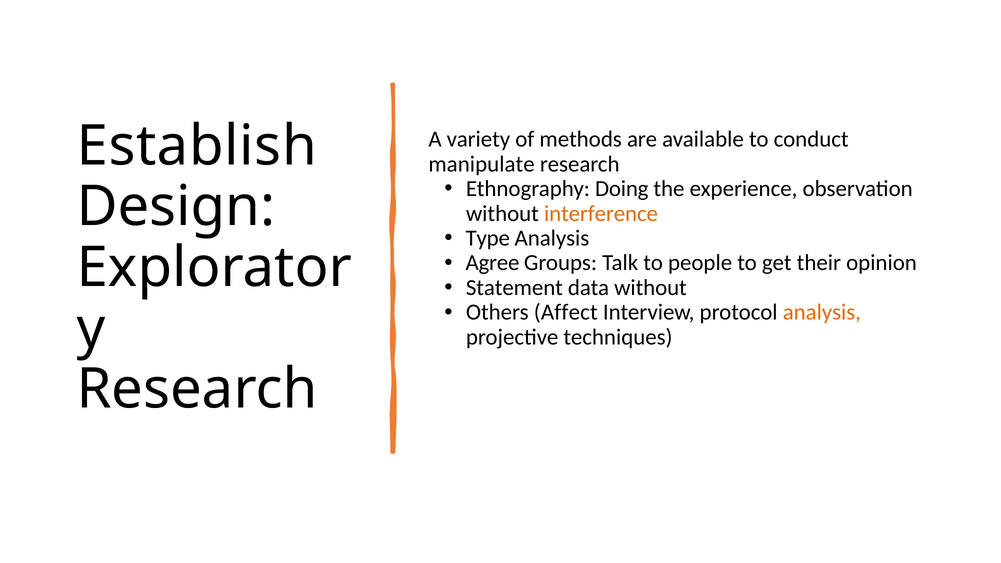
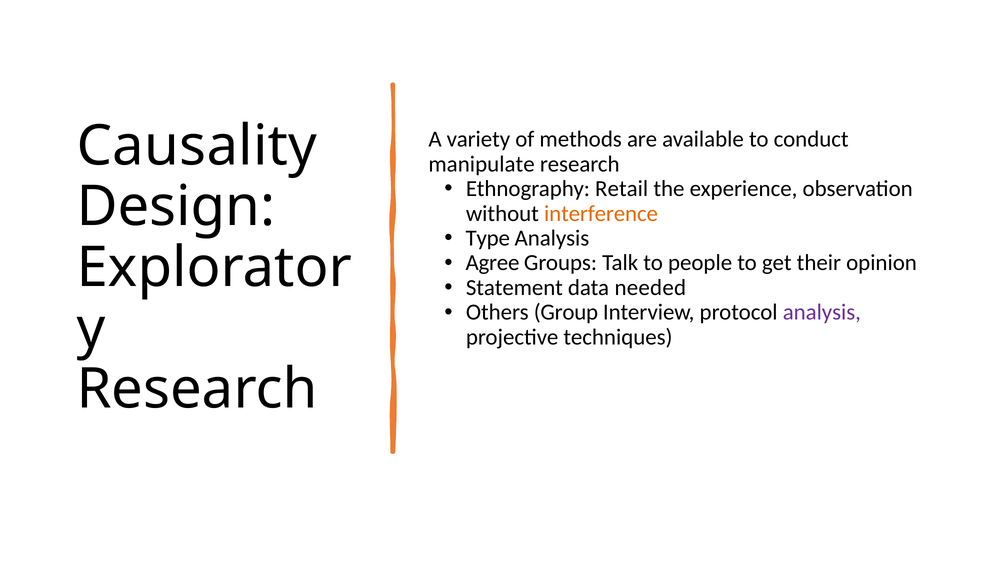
Establish: Establish -> Causality
Doing: Doing -> Retail
data without: without -> needed
Affect: Affect -> Group
analysis at (822, 312) colour: orange -> purple
